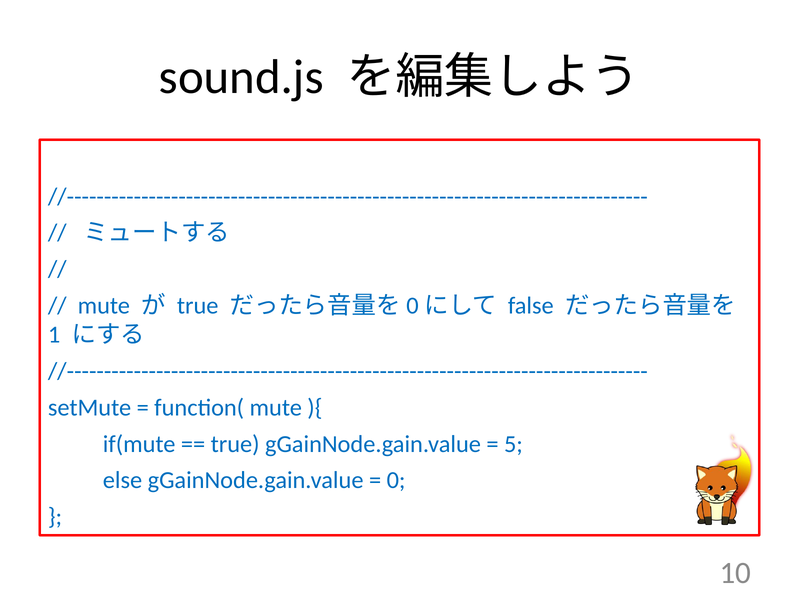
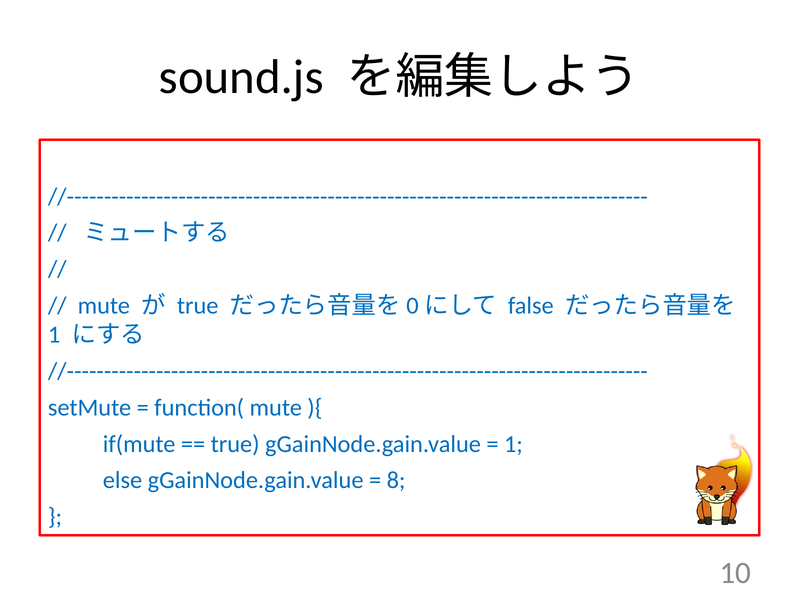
5 at (513, 444): 5 -> 1
0: 0 -> 8
